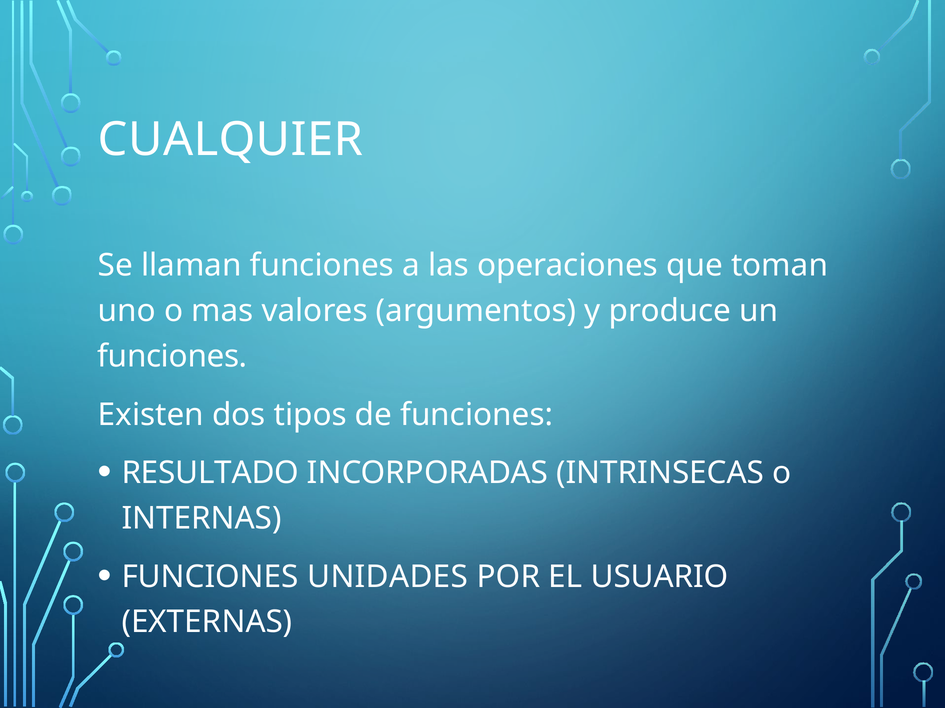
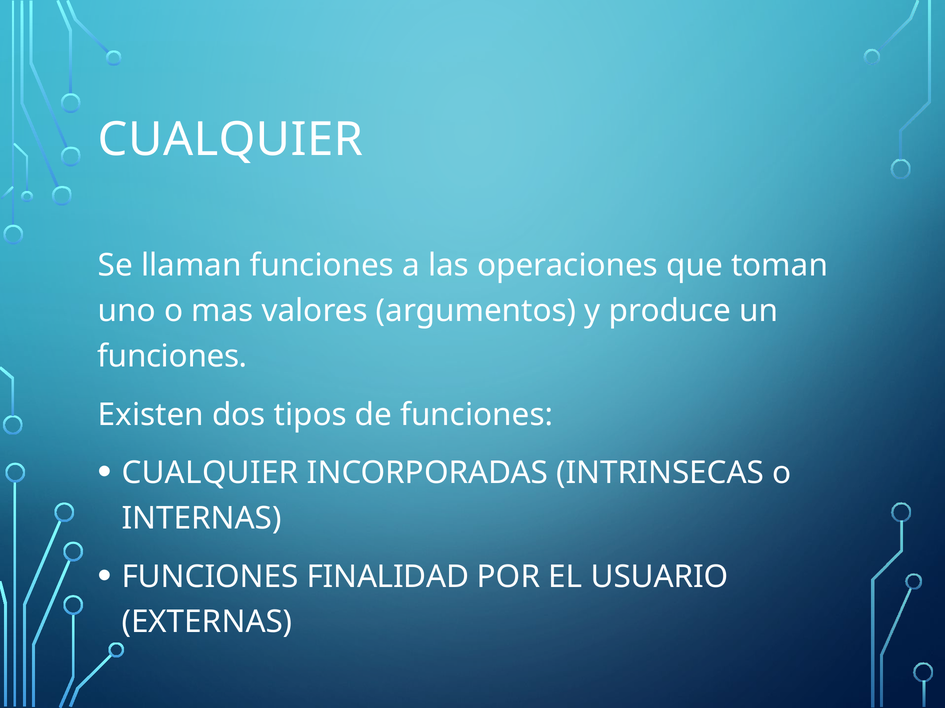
RESULTADO at (210, 474): RESULTADO -> CUALQUIER
UNIDADES: UNIDADES -> FINALIDAD
